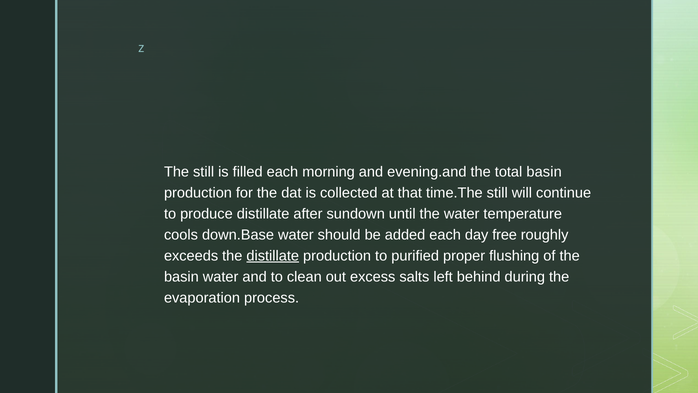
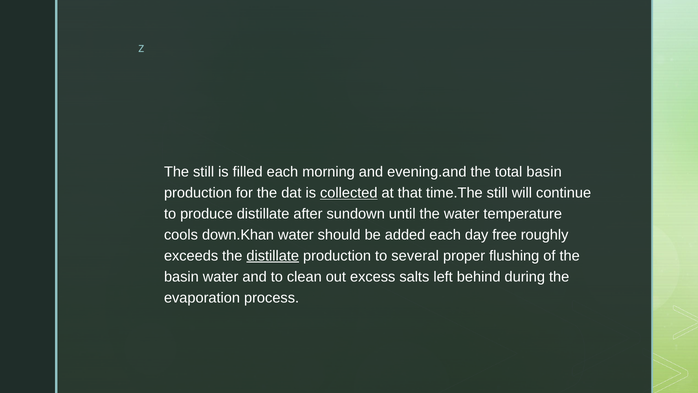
collected underline: none -> present
down.Base: down.Base -> down.Khan
purified: purified -> several
